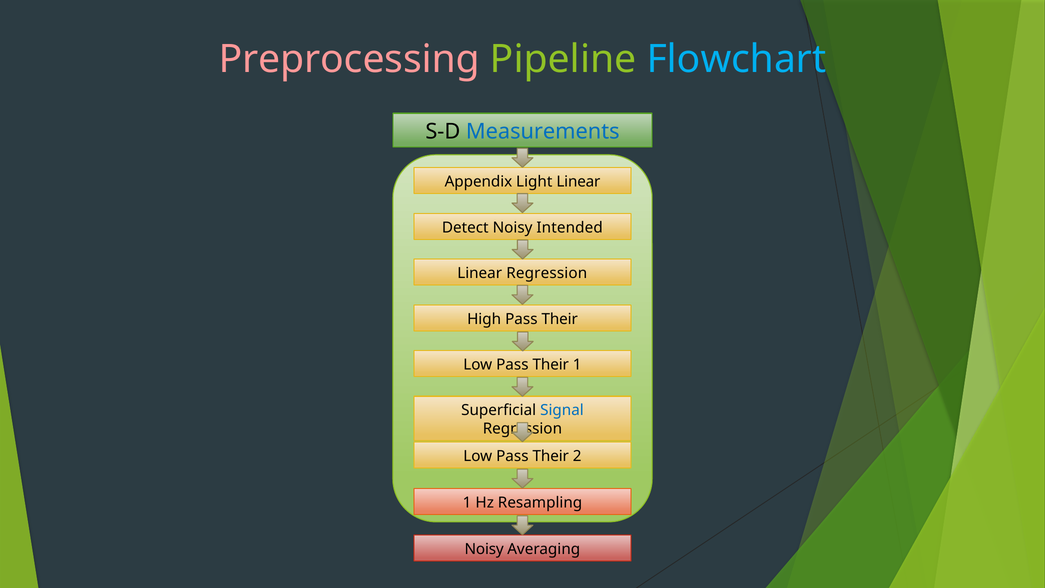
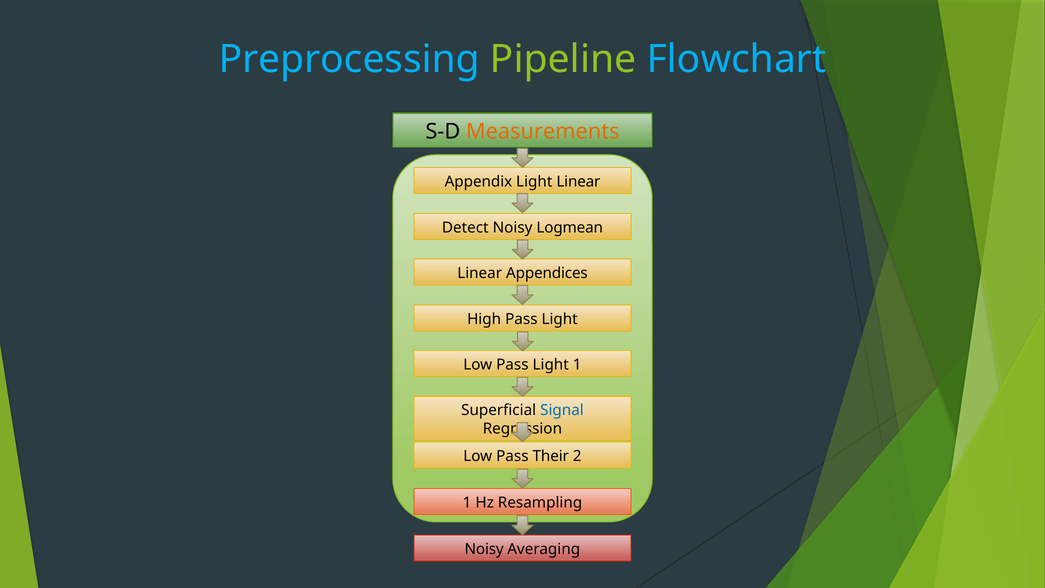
Preprocessing colour: pink -> light blue
Measurements colour: blue -> orange
Intended: Intended -> Logmean
Linear Regression: Regression -> Appendices
High Pass Their: Their -> Light
Their at (551, 365): Their -> Light
